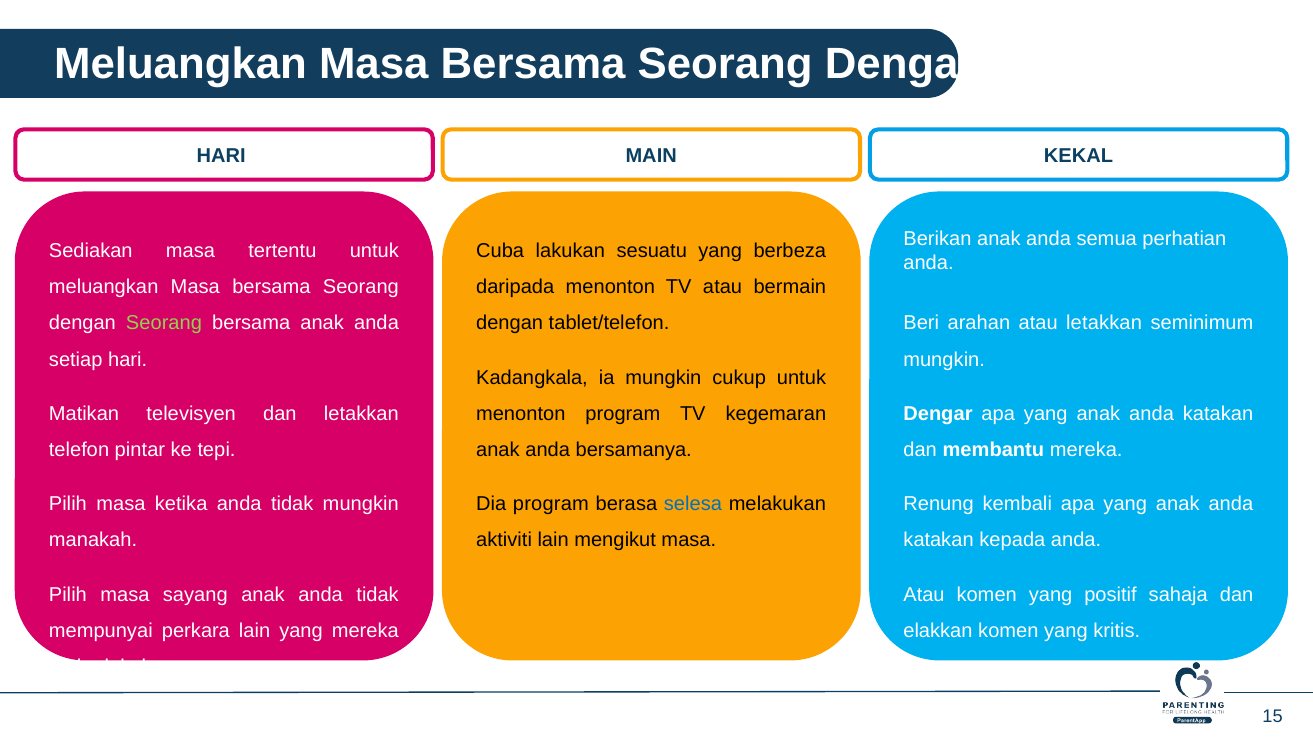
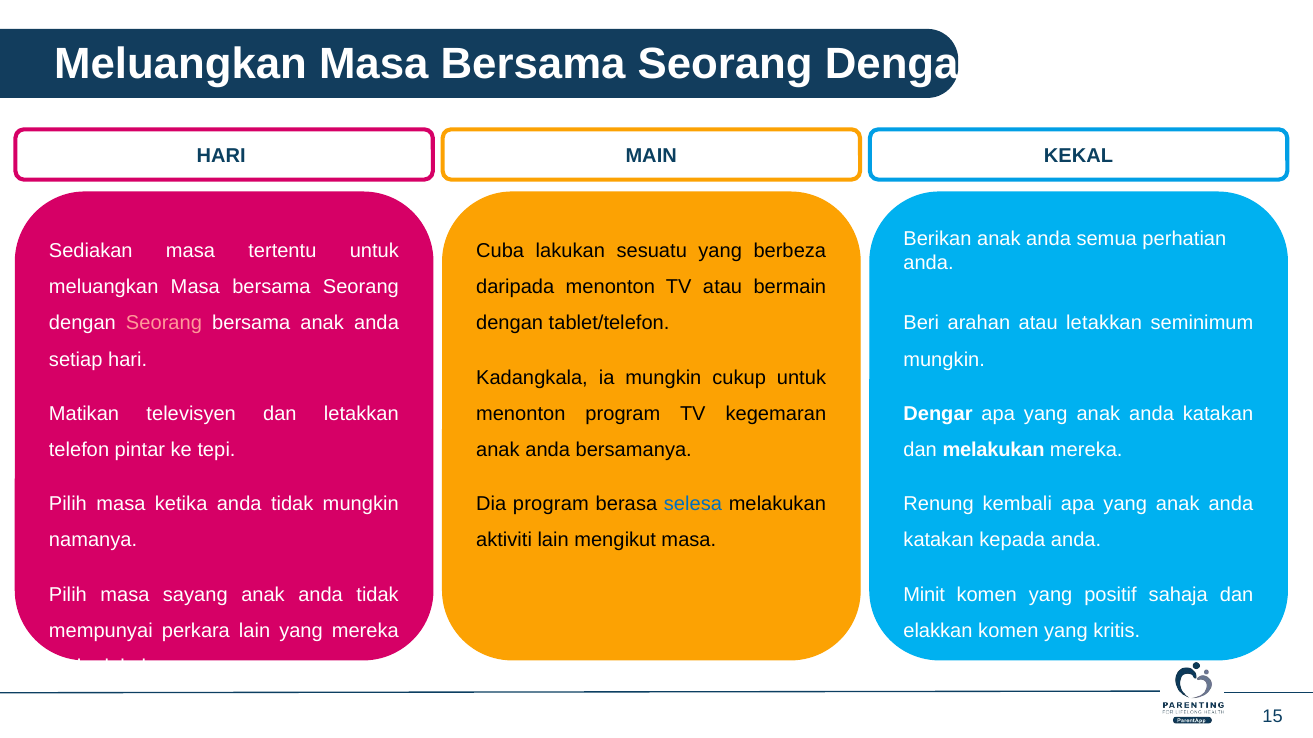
Seorang at (164, 324) colour: light green -> pink
dan membantu: membantu -> melakukan
manakah: manakah -> namanya
Atau at (924, 595): Atau -> Minit
